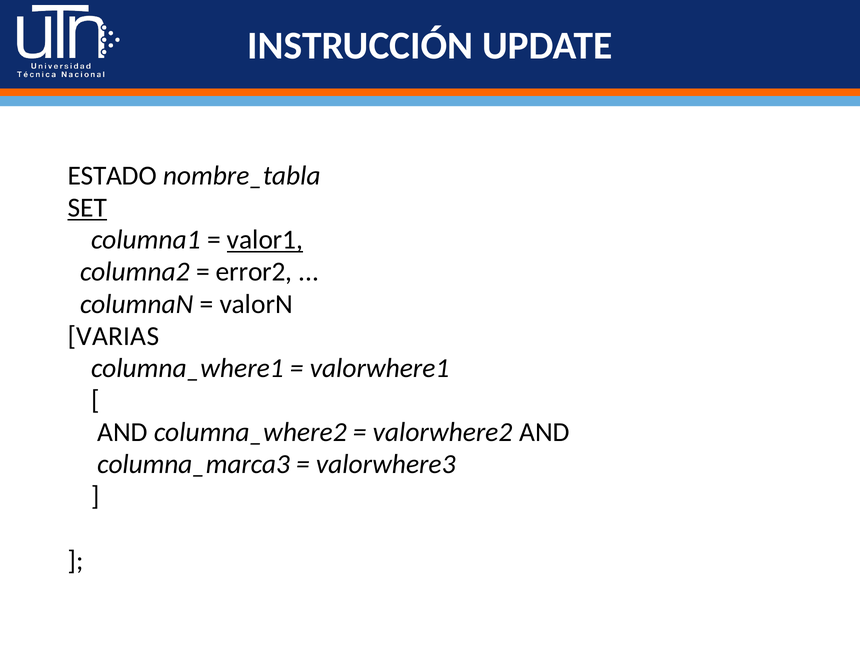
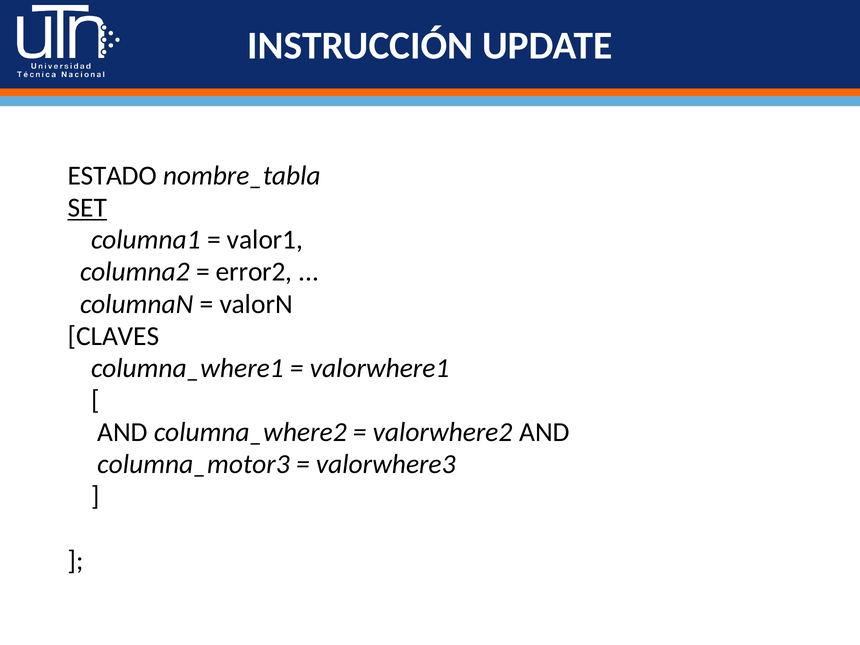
valor1 underline: present -> none
VARIAS: VARIAS -> CLAVES
columna_marca3: columna_marca3 -> columna_motor3
